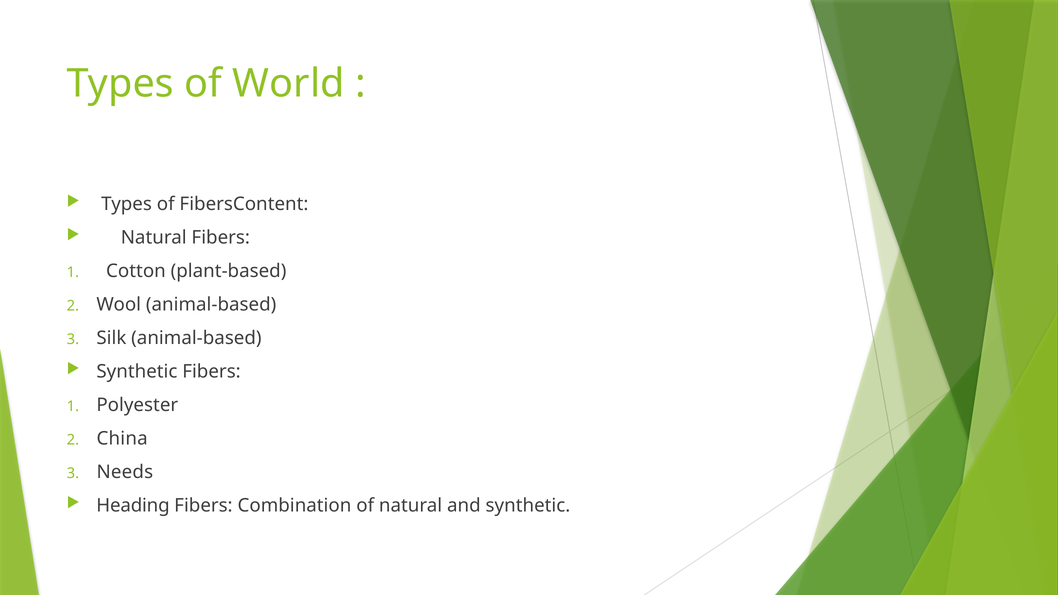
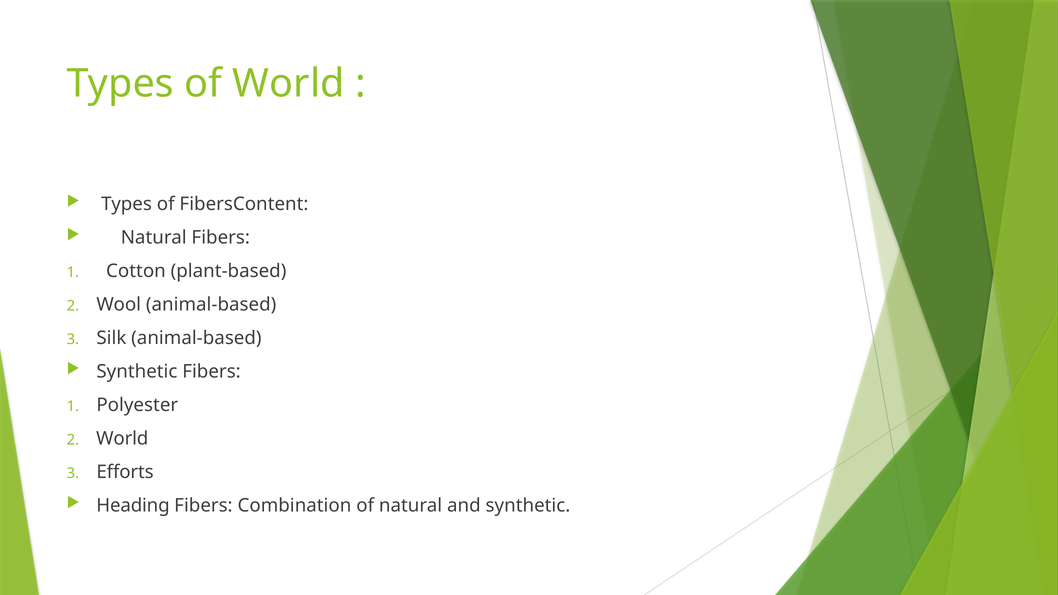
China at (122, 439): China -> World
Needs: Needs -> Efforts
